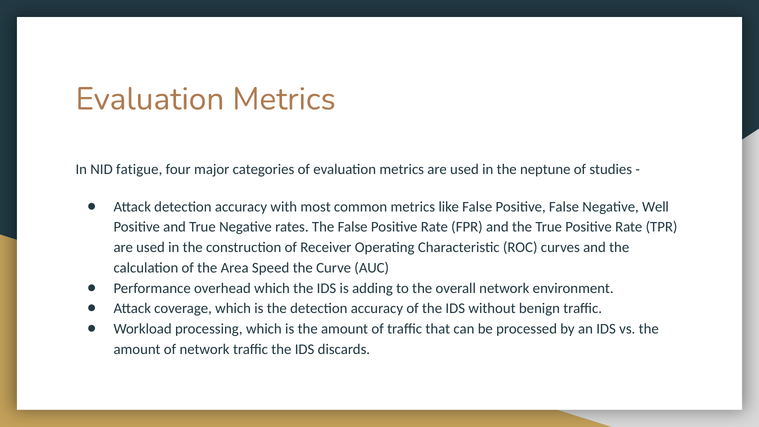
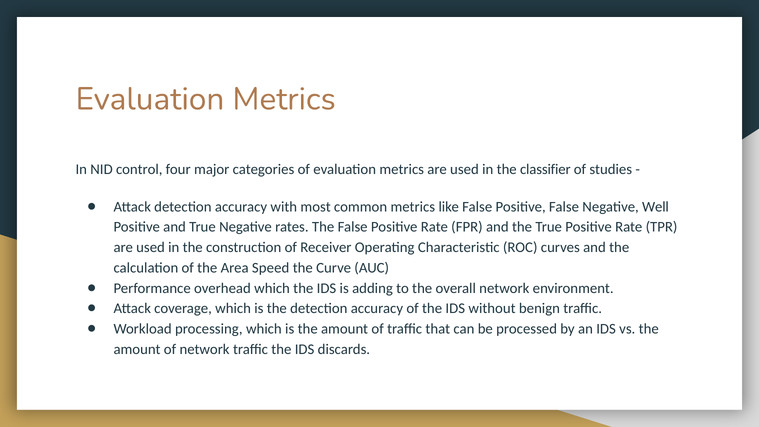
fatigue: fatigue -> control
neptune: neptune -> classifier
